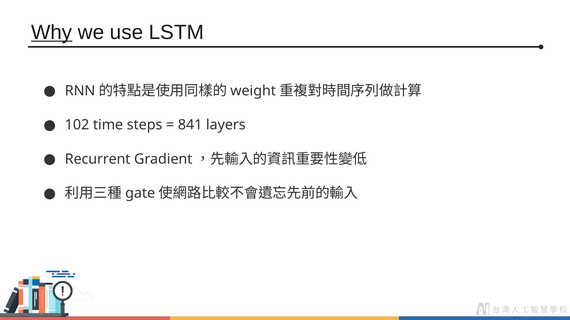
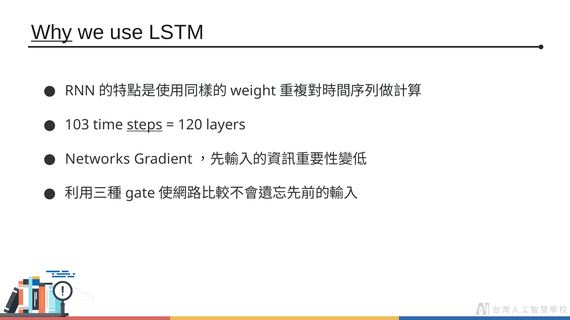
102: 102 -> 103
steps underline: none -> present
841: 841 -> 120
Recurrent: Recurrent -> Networks
